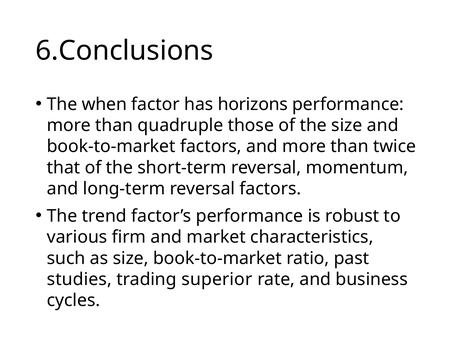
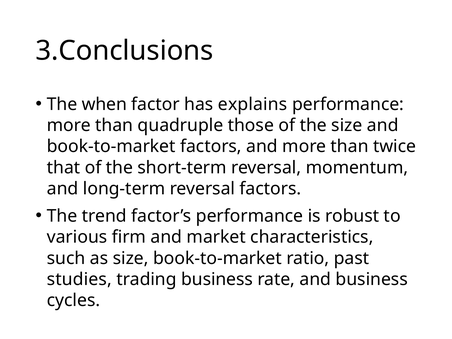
6.Conclusions: 6.Conclusions -> 3.Conclusions
horizons: horizons -> explains
trading superior: superior -> business
